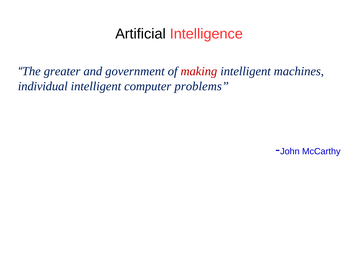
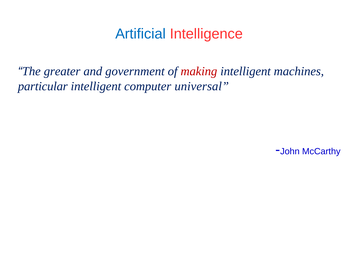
Artificial colour: black -> blue
individual: individual -> particular
problems: problems -> universal
